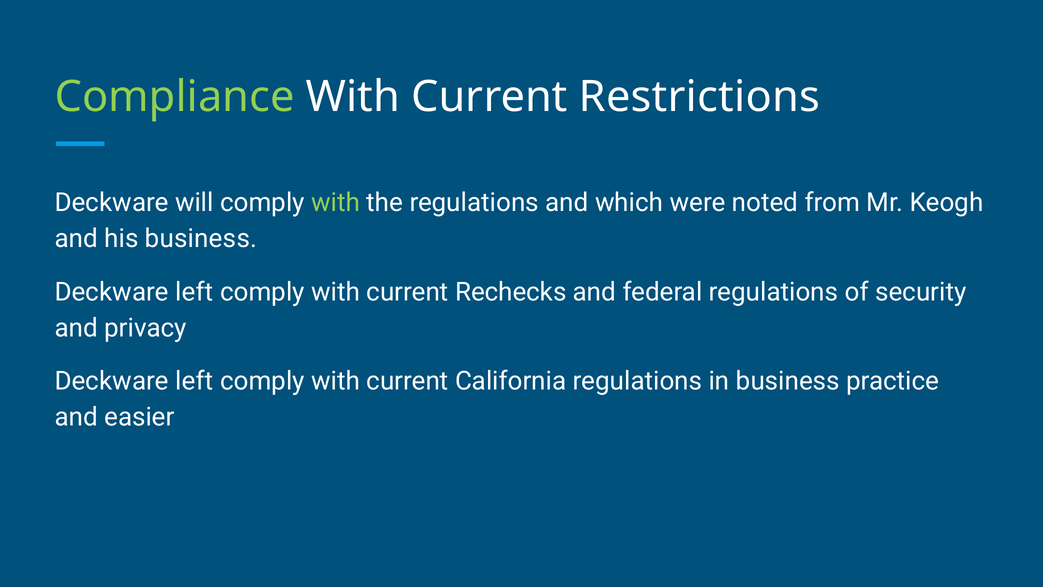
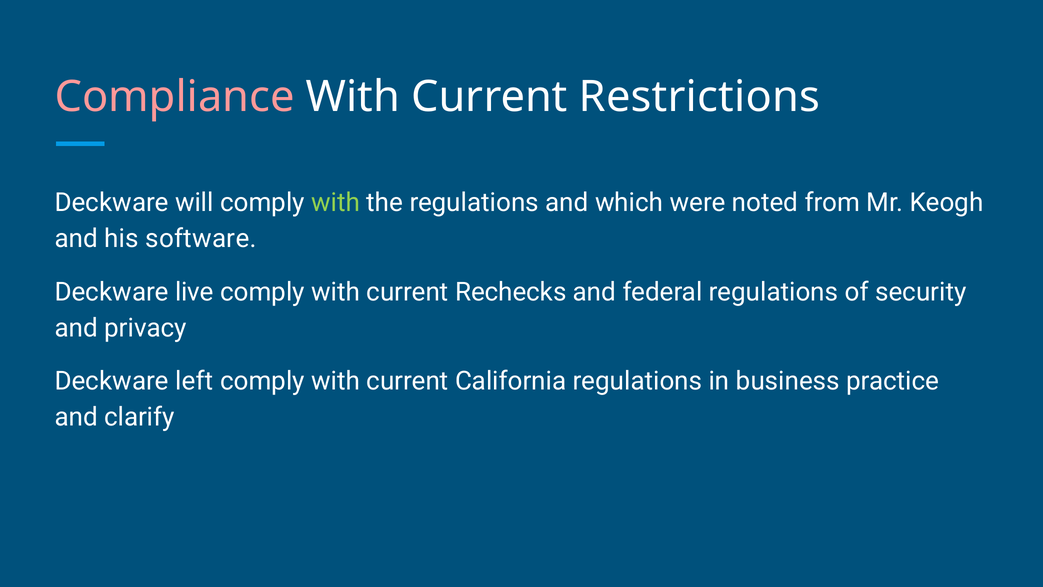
Compliance colour: light green -> pink
his business: business -> software
left at (194, 292): left -> live
easier: easier -> clarify
